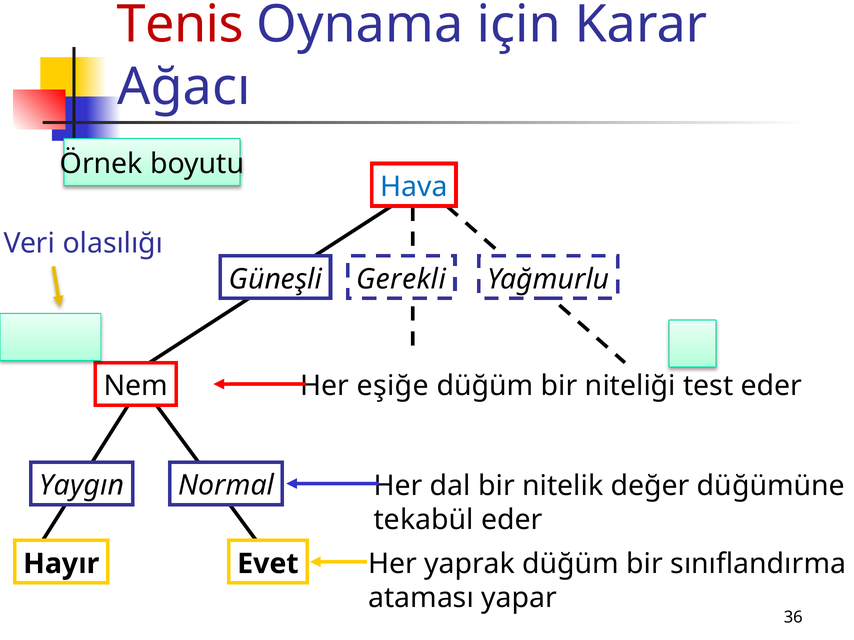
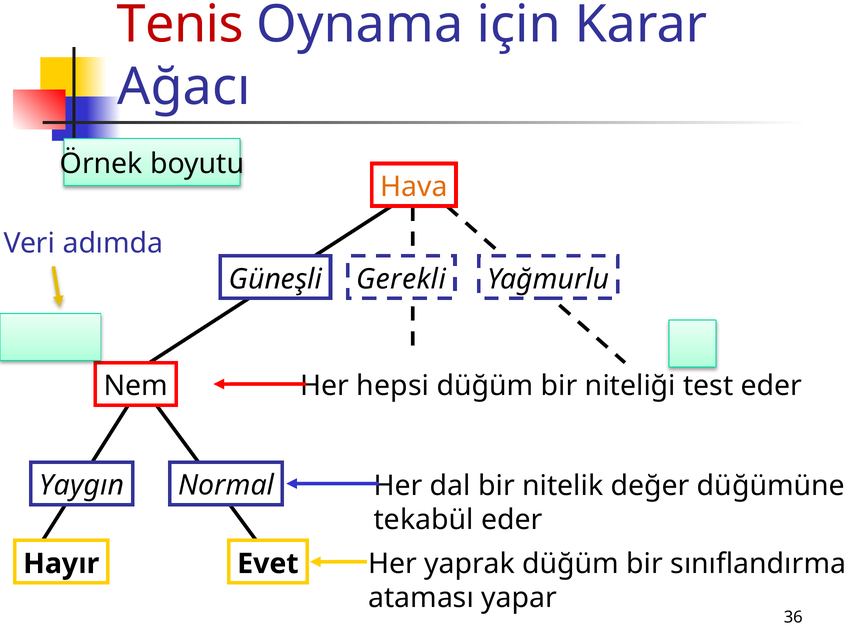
Hava colour: blue -> orange
olasılığı: olasılığı -> adımda
eşiğe: eşiğe -> hepsi
